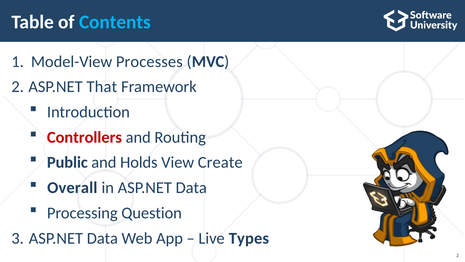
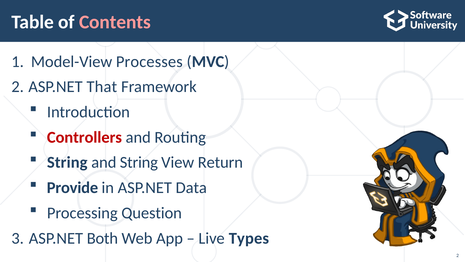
Contents colour: light blue -> pink
Public at (67, 162): Public -> String
and Holds: Holds -> String
Create: Create -> Return
Overall: Overall -> Provide
Data at (102, 238): Data -> Both
